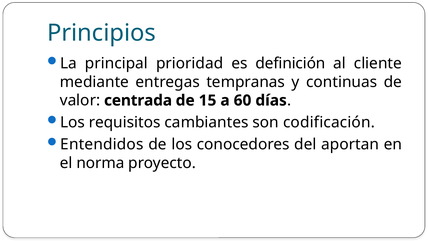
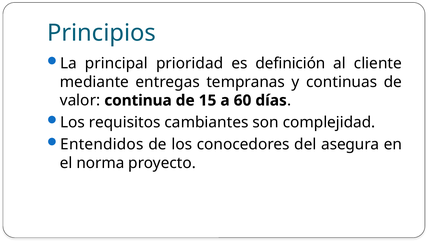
centrada: centrada -> continua
codificación: codificación -> complejidad
aportan: aportan -> asegura
